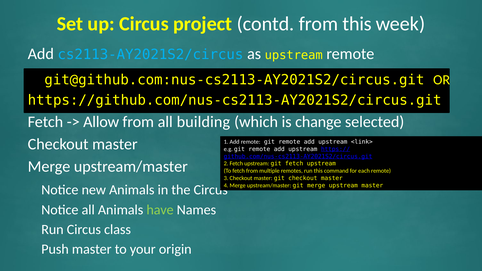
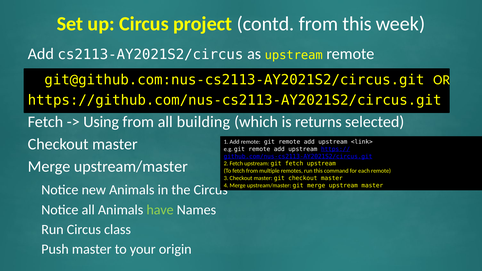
cs2113-AY2021S2/circus colour: light blue -> white
Allow: Allow -> Using
change: change -> returns
